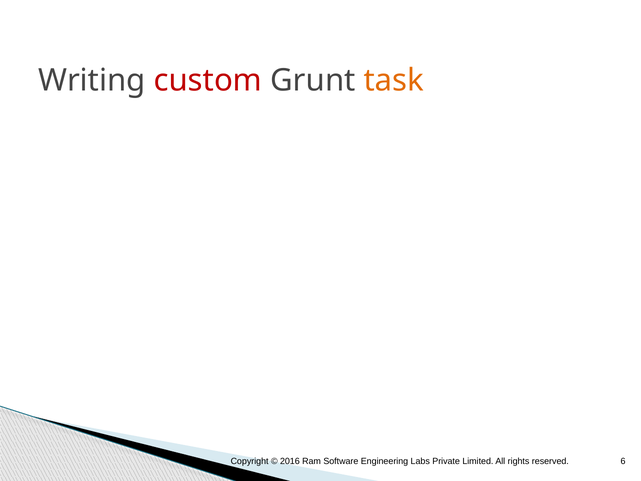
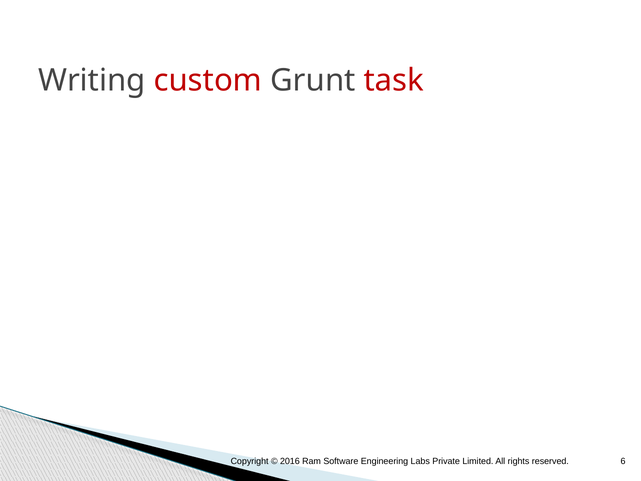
task colour: orange -> red
